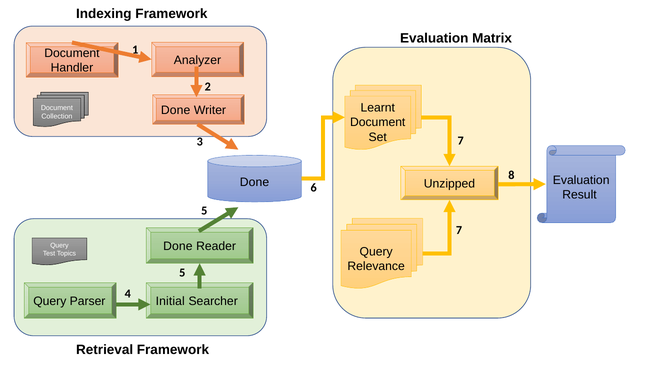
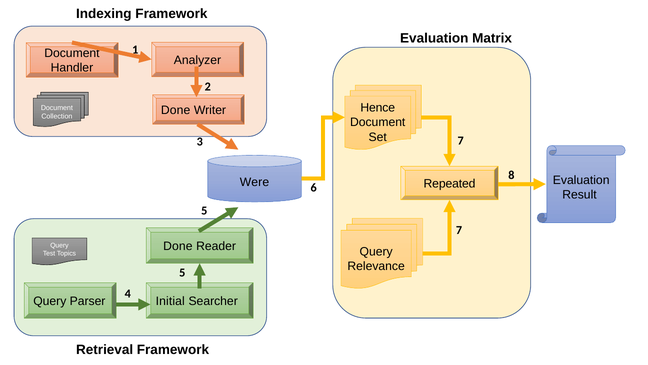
Learnt: Learnt -> Hence
Done at (254, 182): Done -> Were
Unzipped: Unzipped -> Repeated
